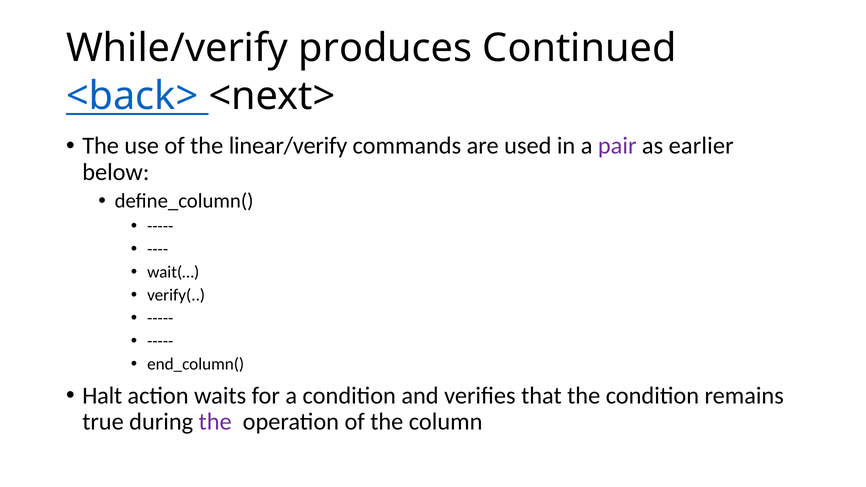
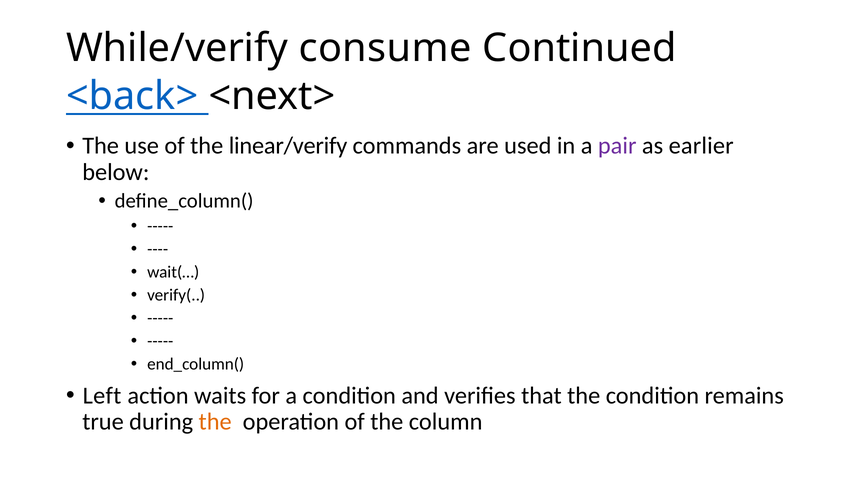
produces: produces -> consume
Halt: Halt -> Left
the at (215, 422) colour: purple -> orange
